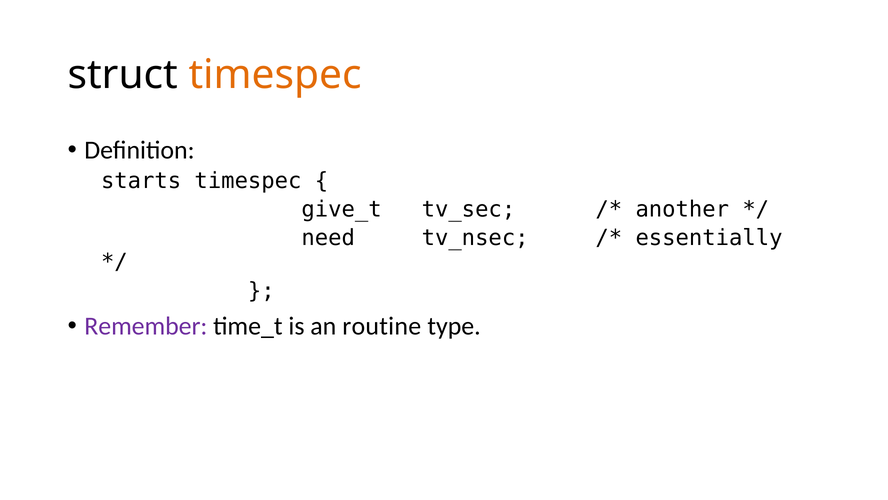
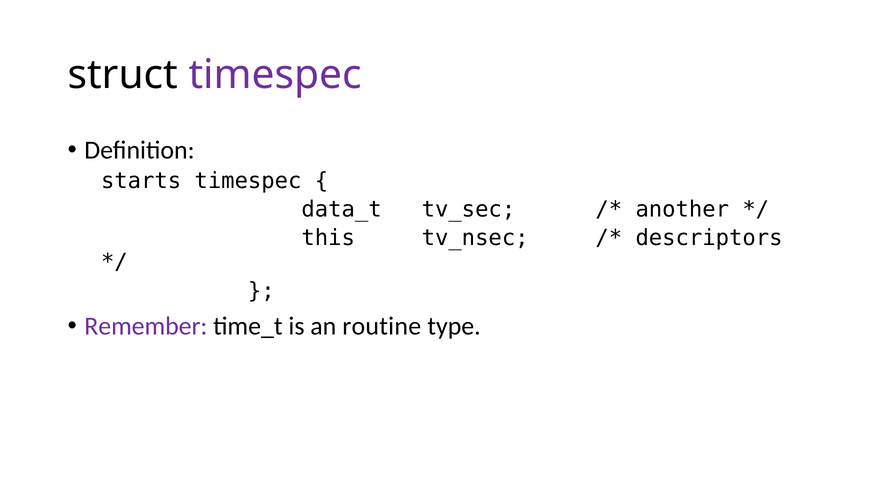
timespec at (275, 75) colour: orange -> purple
give_t: give_t -> data_t
need: need -> this
essentially: essentially -> descriptors
